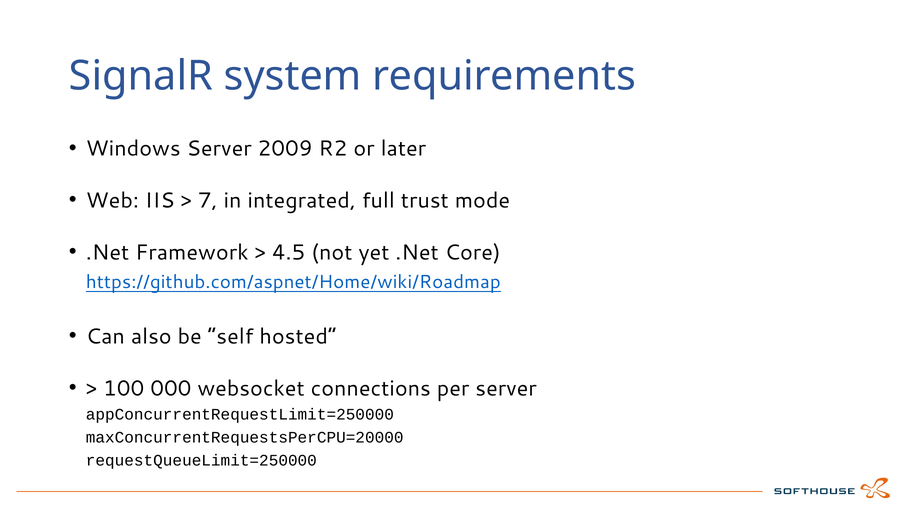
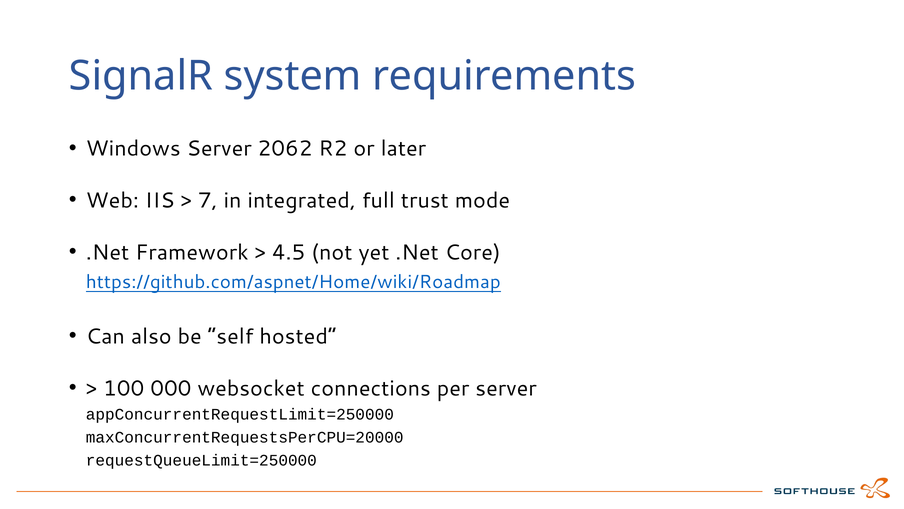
2009: 2009 -> 2062
